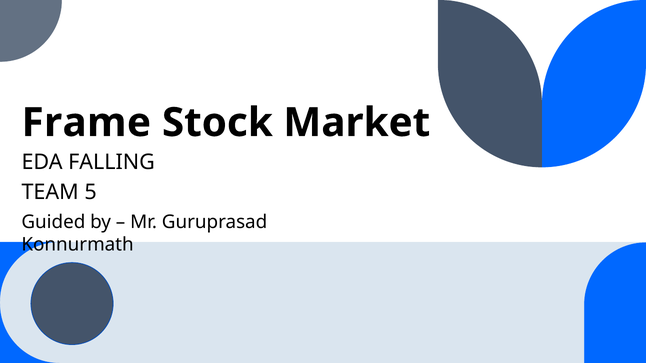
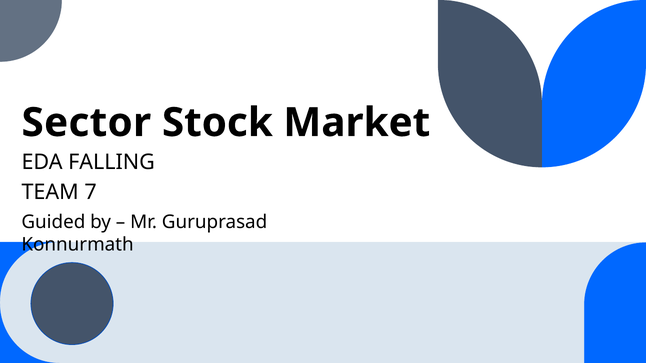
Frame: Frame -> Sector
5: 5 -> 7
